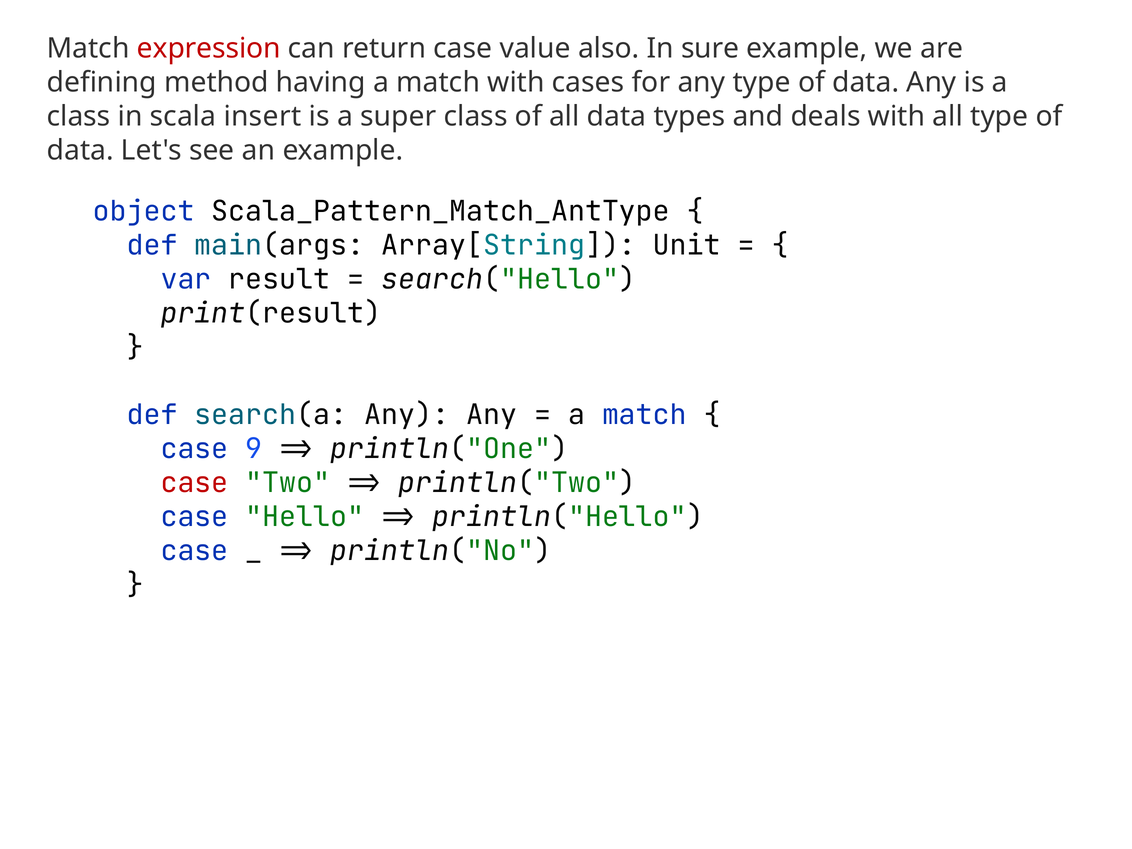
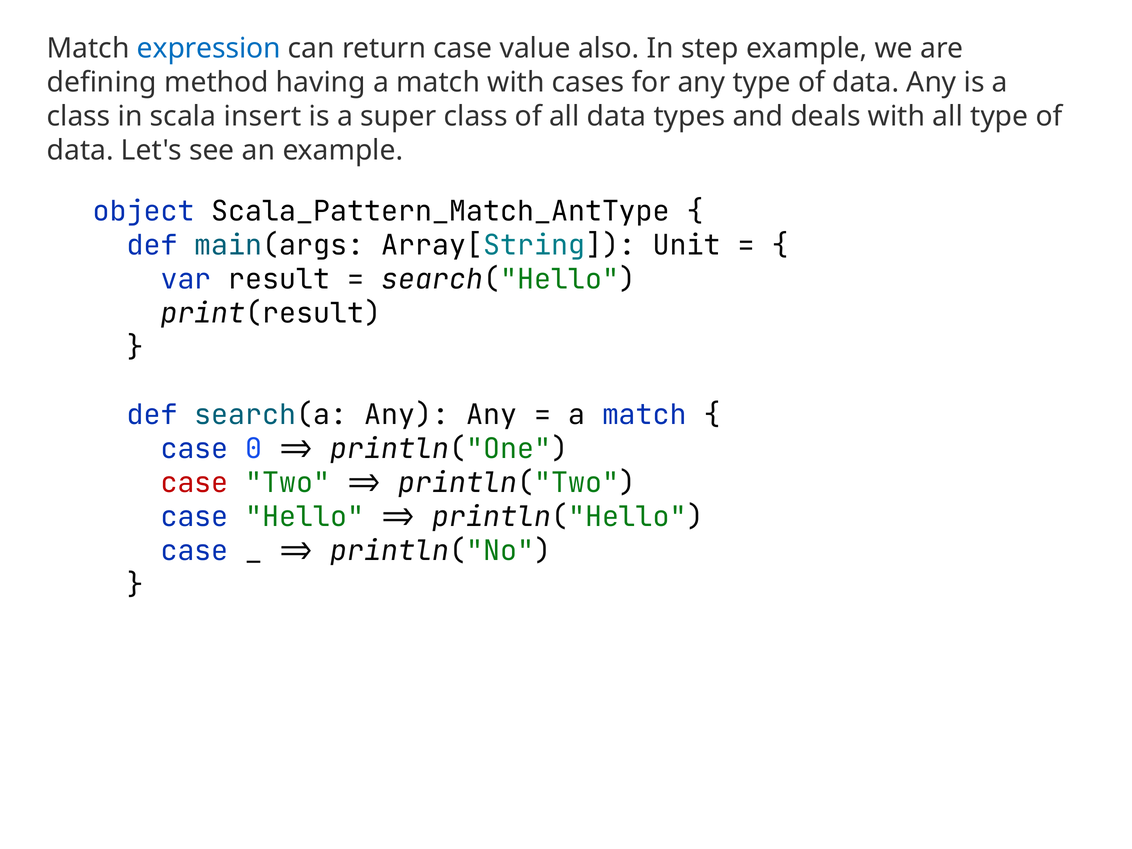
expression colour: red -> blue
sure: sure -> step
9: 9 -> 0
